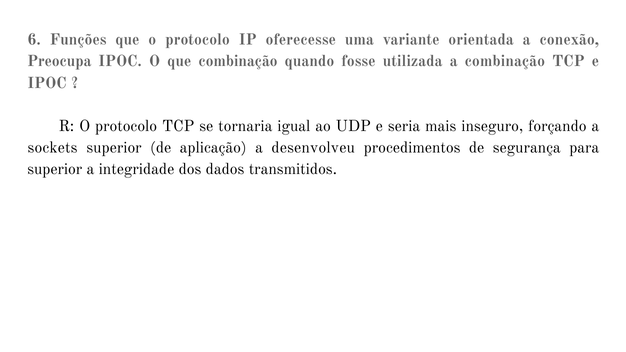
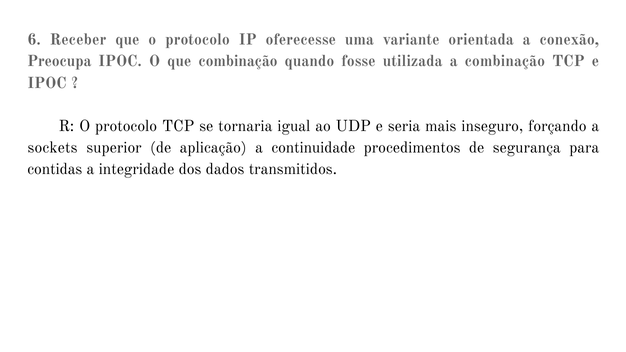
Funções: Funções -> Receber
desenvolveu: desenvolveu -> continuidade
superior at (55, 169): superior -> contidas
